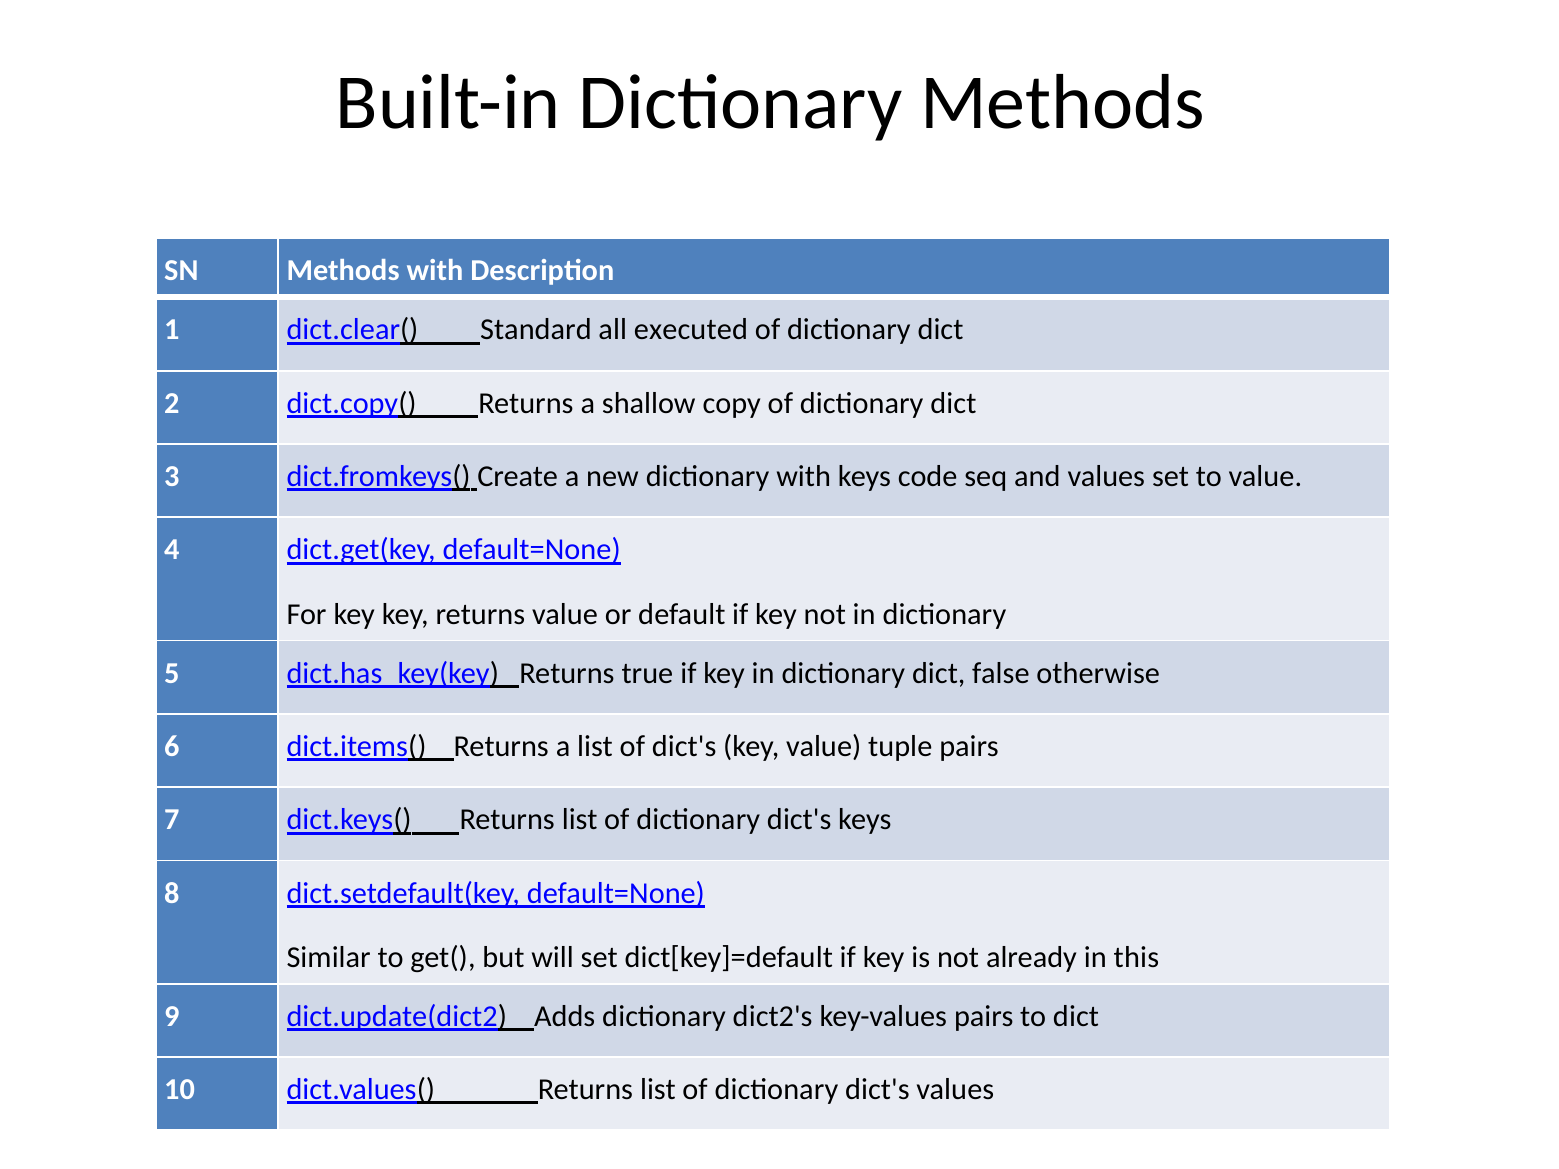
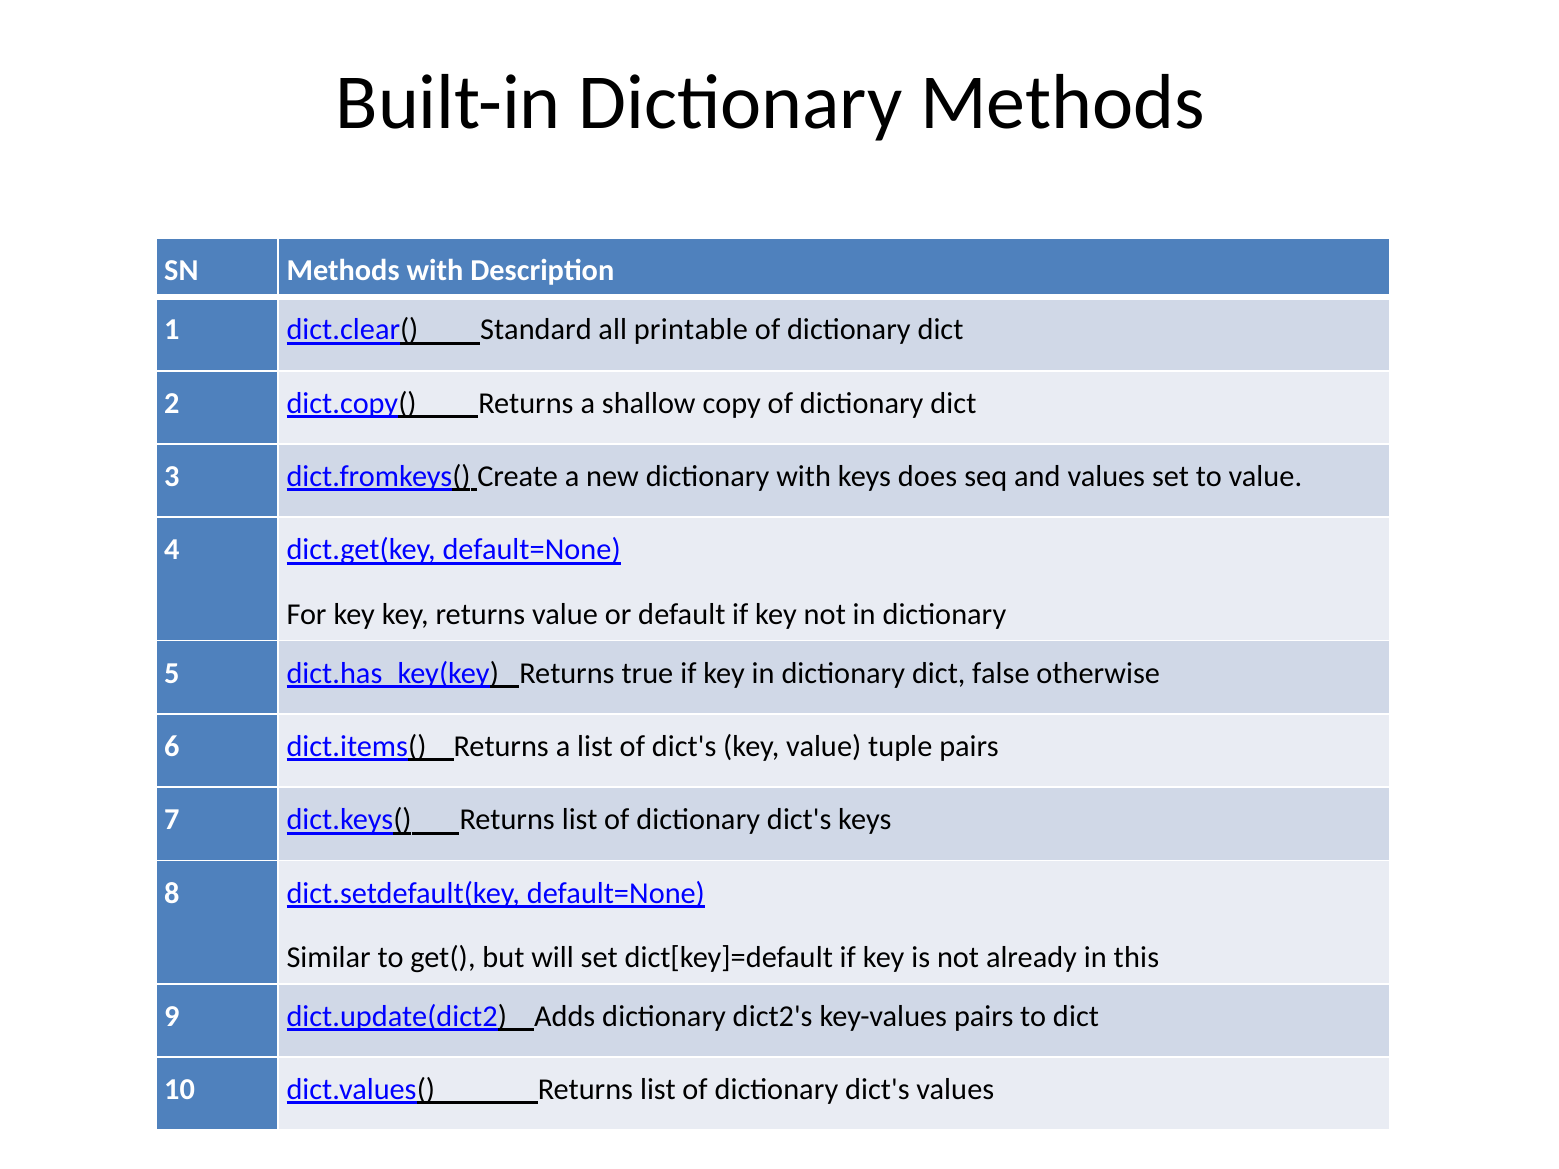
executed: executed -> printable
code: code -> does
